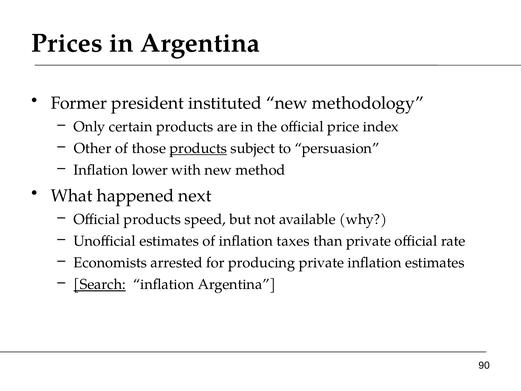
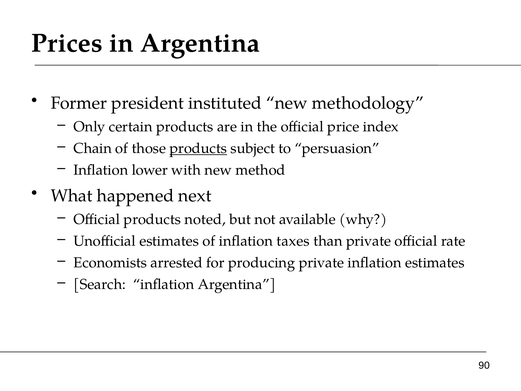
Other: Other -> Chain
speed: speed -> noted
Search underline: present -> none
